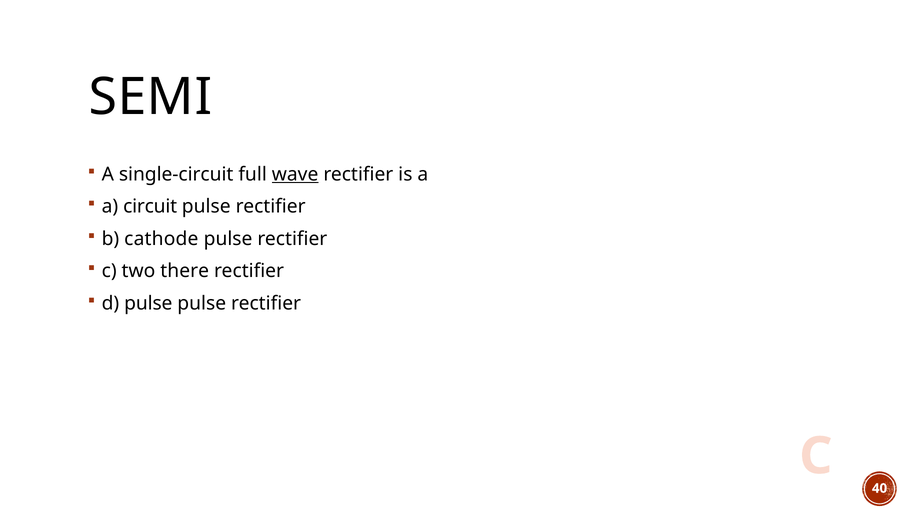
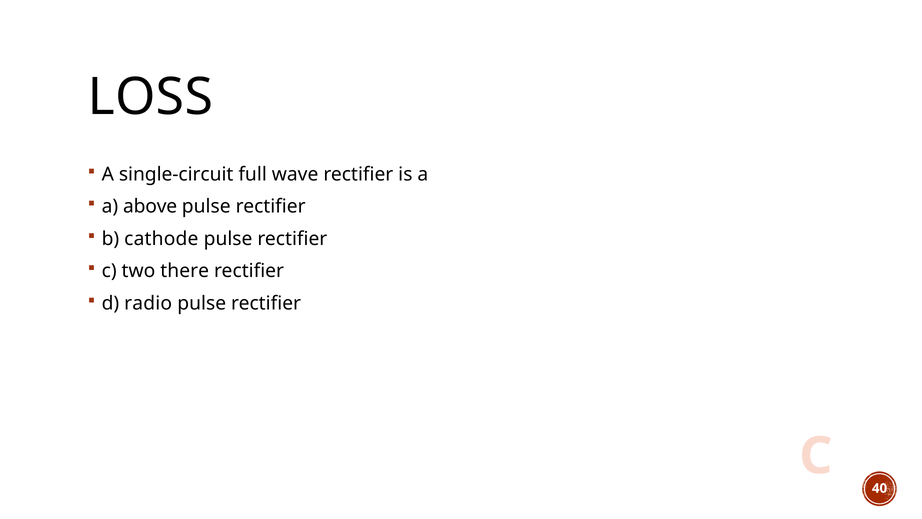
SEMI: SEMI -> LOSS
wave underline: present -> none
circuit: circuit -> above
d pulse: pulse -> radio
